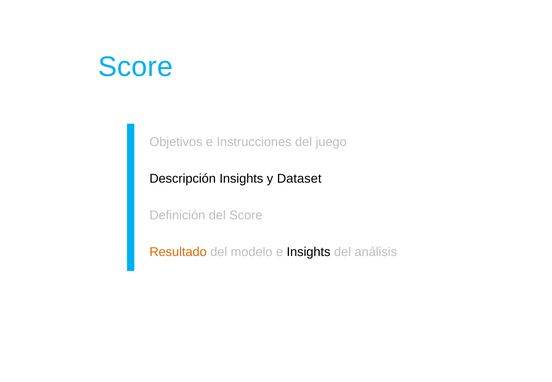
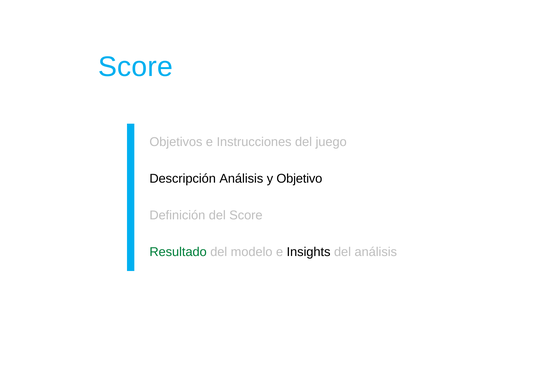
Descripción Insights: Insights -> Análisis
Dataset: Dataset -> Objetivo
Resultado colour: orange -> green
